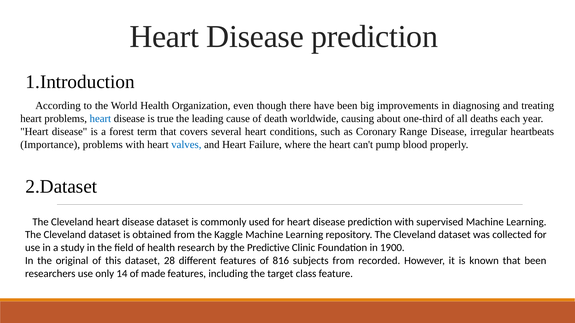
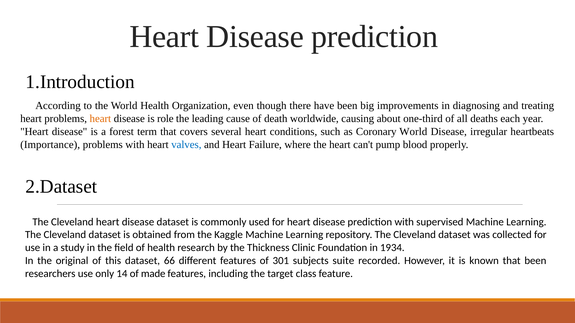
heart at (100, 119) colour: blue -> orange
true: true -> role
Coronary Range: Range -> World
Predictive: Predictive -> Thickness
1900: 1900 -> 1934
28: 28 -> 66
816: 816 -> 301
subjects from: from -> suite
